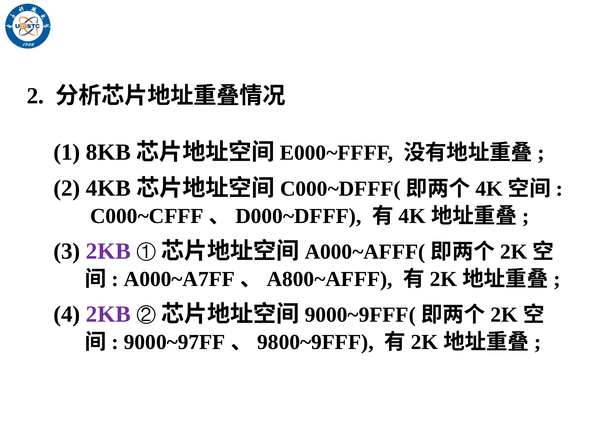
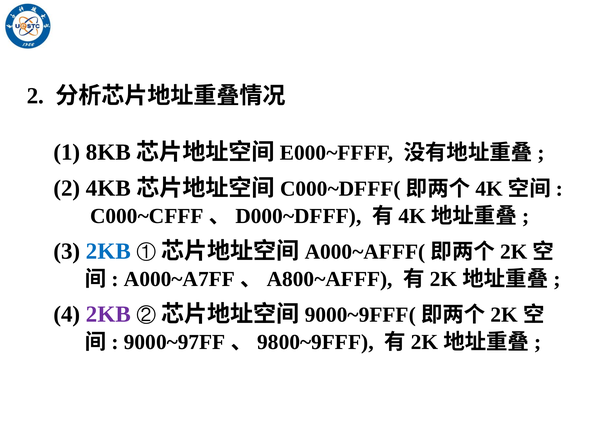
2KB at (108, 251) colour: purple -> blue
